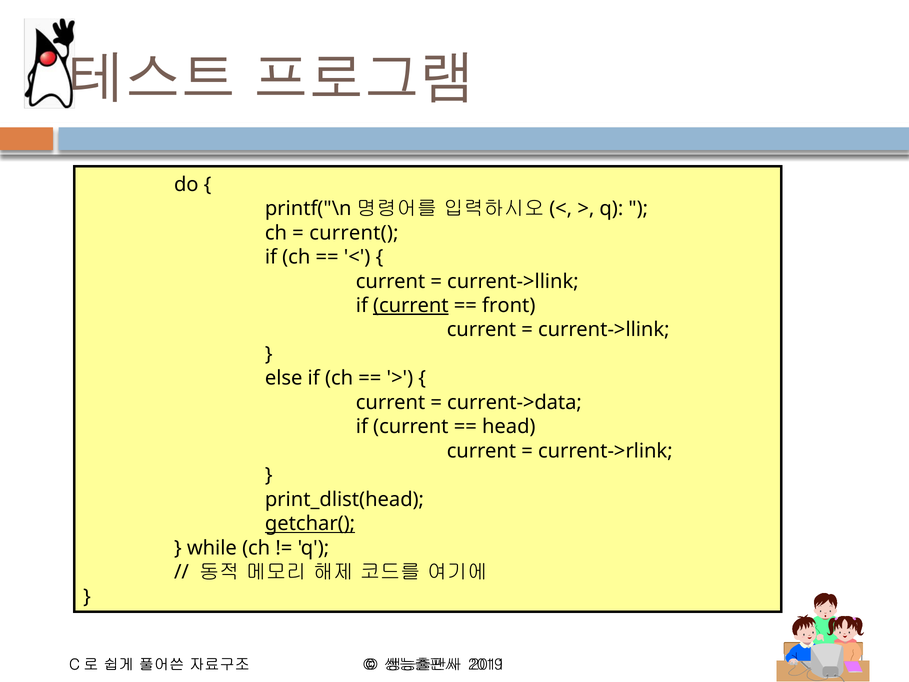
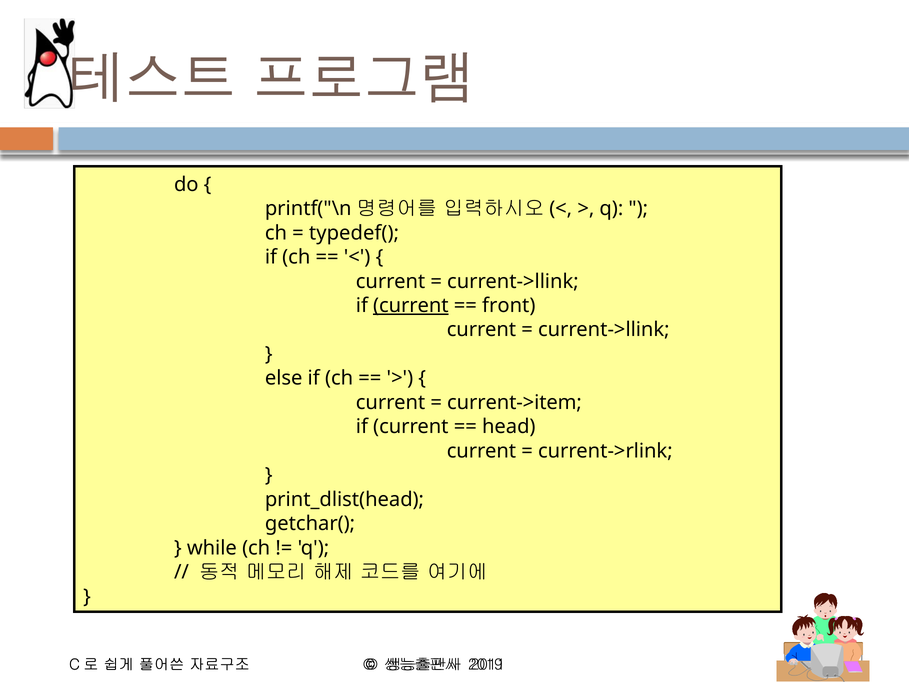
current(: current( -> typedef(
current->data: current->data -> current->item
getchar( underline: present -> none
